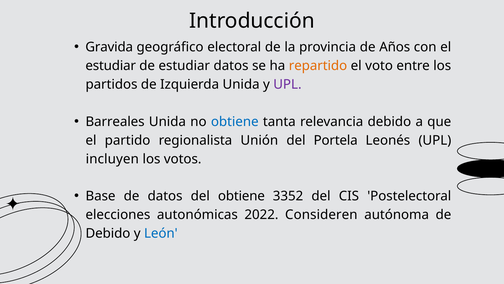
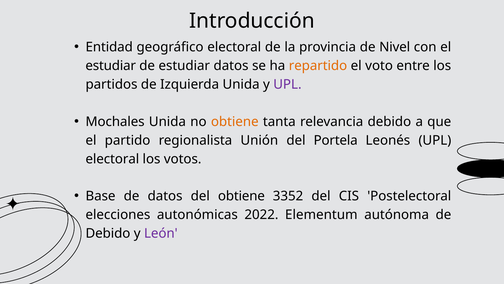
Gravida: Gravida -> Entidad
Años: Años -> Nivel
Barreales: Barreales -> Mochales
obtiene at (235, 121) colour: blue -> orange
incluyen at (112, 159): incluyen -> electoral
Consideren: Consideren -> Elementum
León colour: blue -> purple
